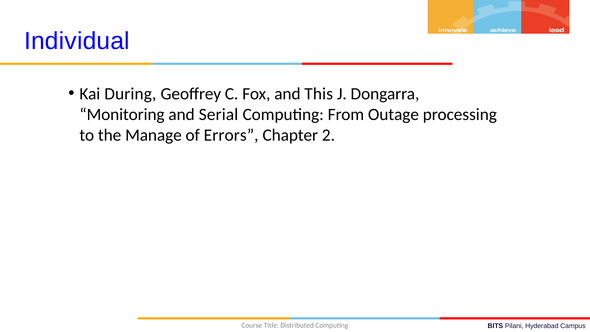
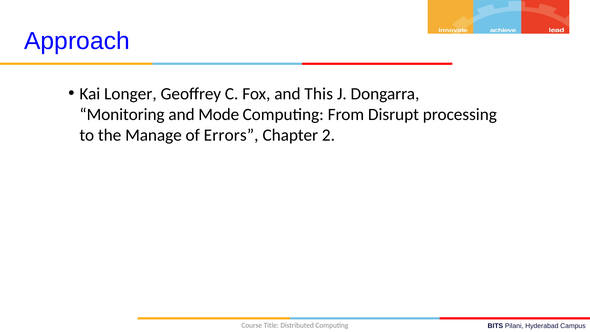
Individual: Individual -> Approach
During: During -> Longer
Serial: Serial -> Mode
Outage: Outage -> Disrupt
